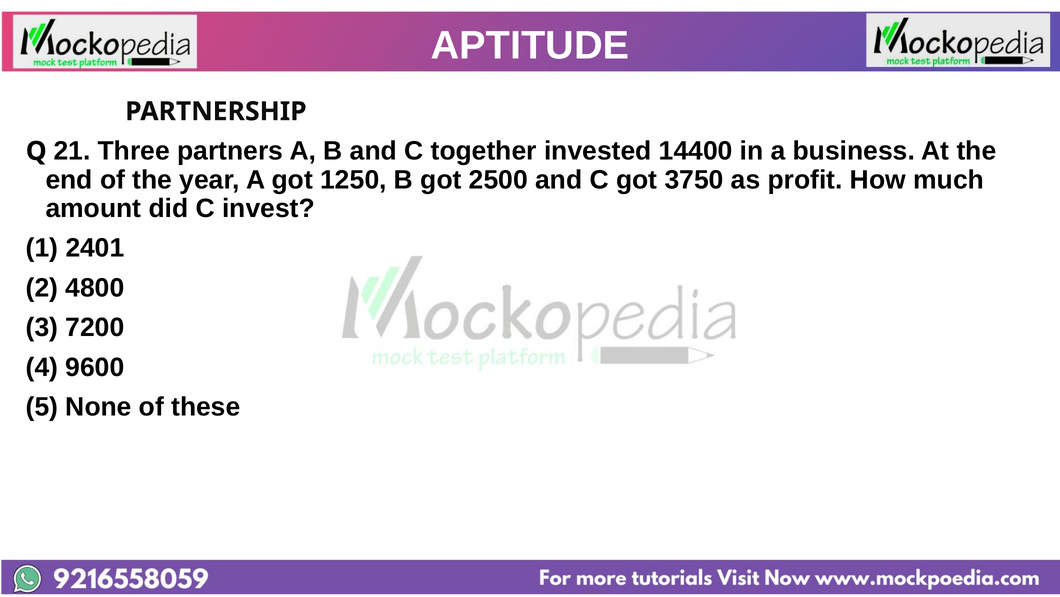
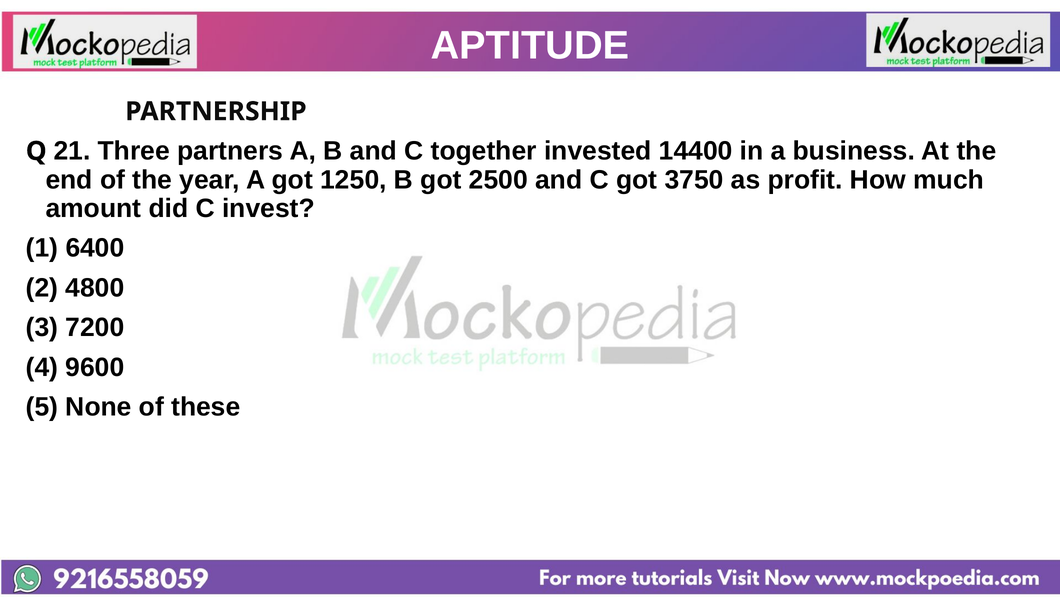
2401: 2401 -> 6400
